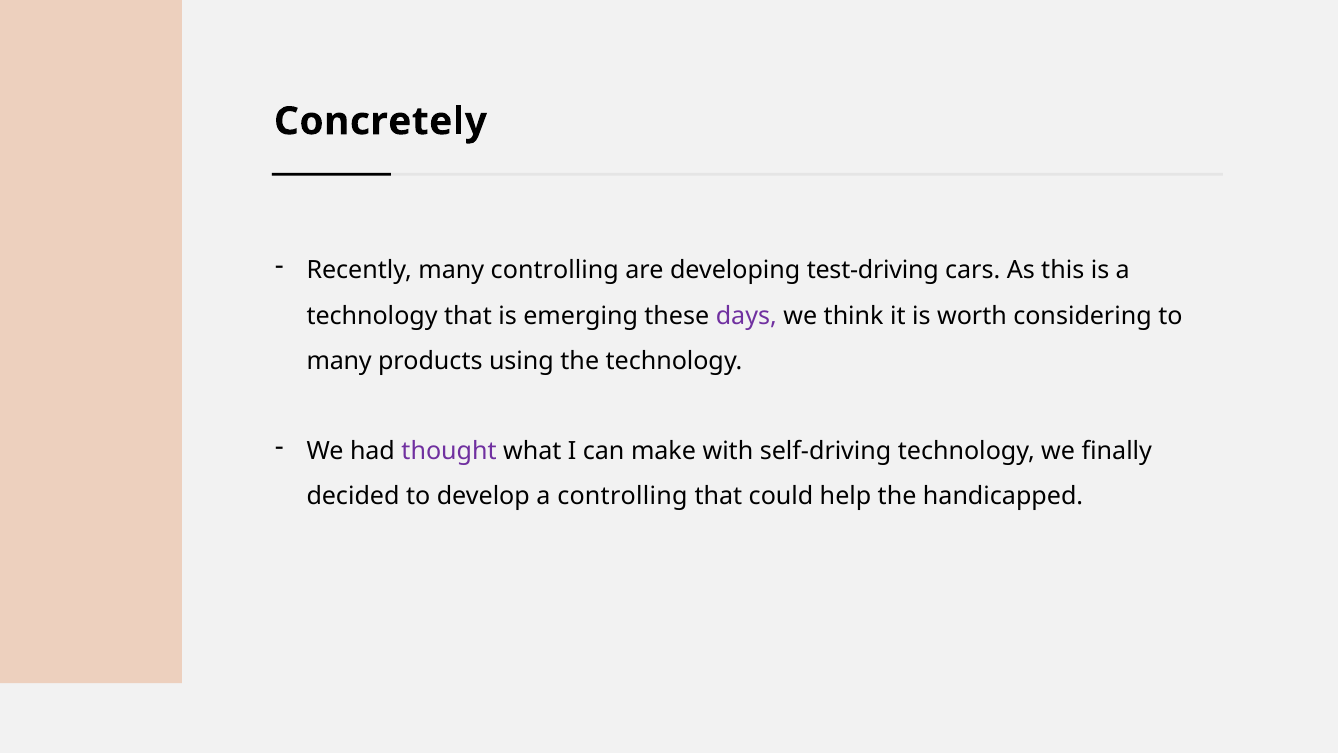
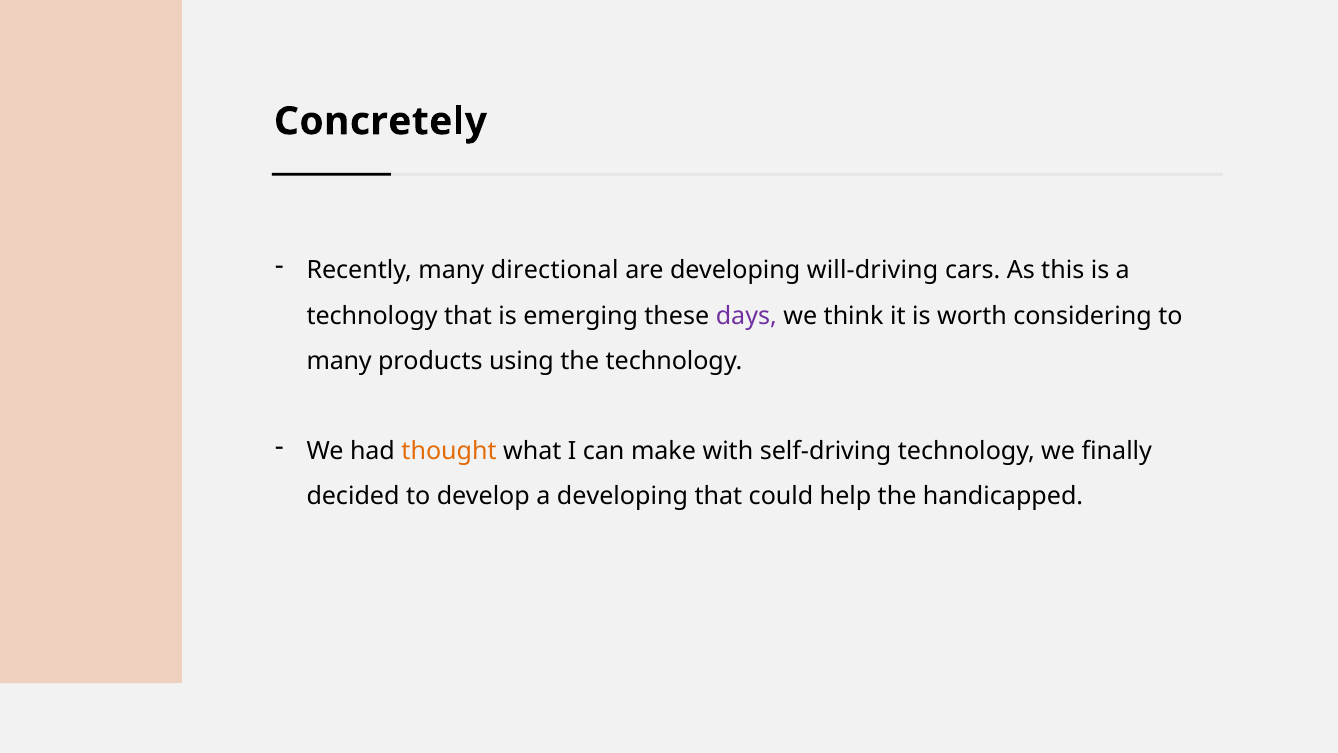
many controlling: controlling -> directional
test-driving: test-driving -> will-driving
thought colour: purple -> orange
a controlling: controlling -> developing
